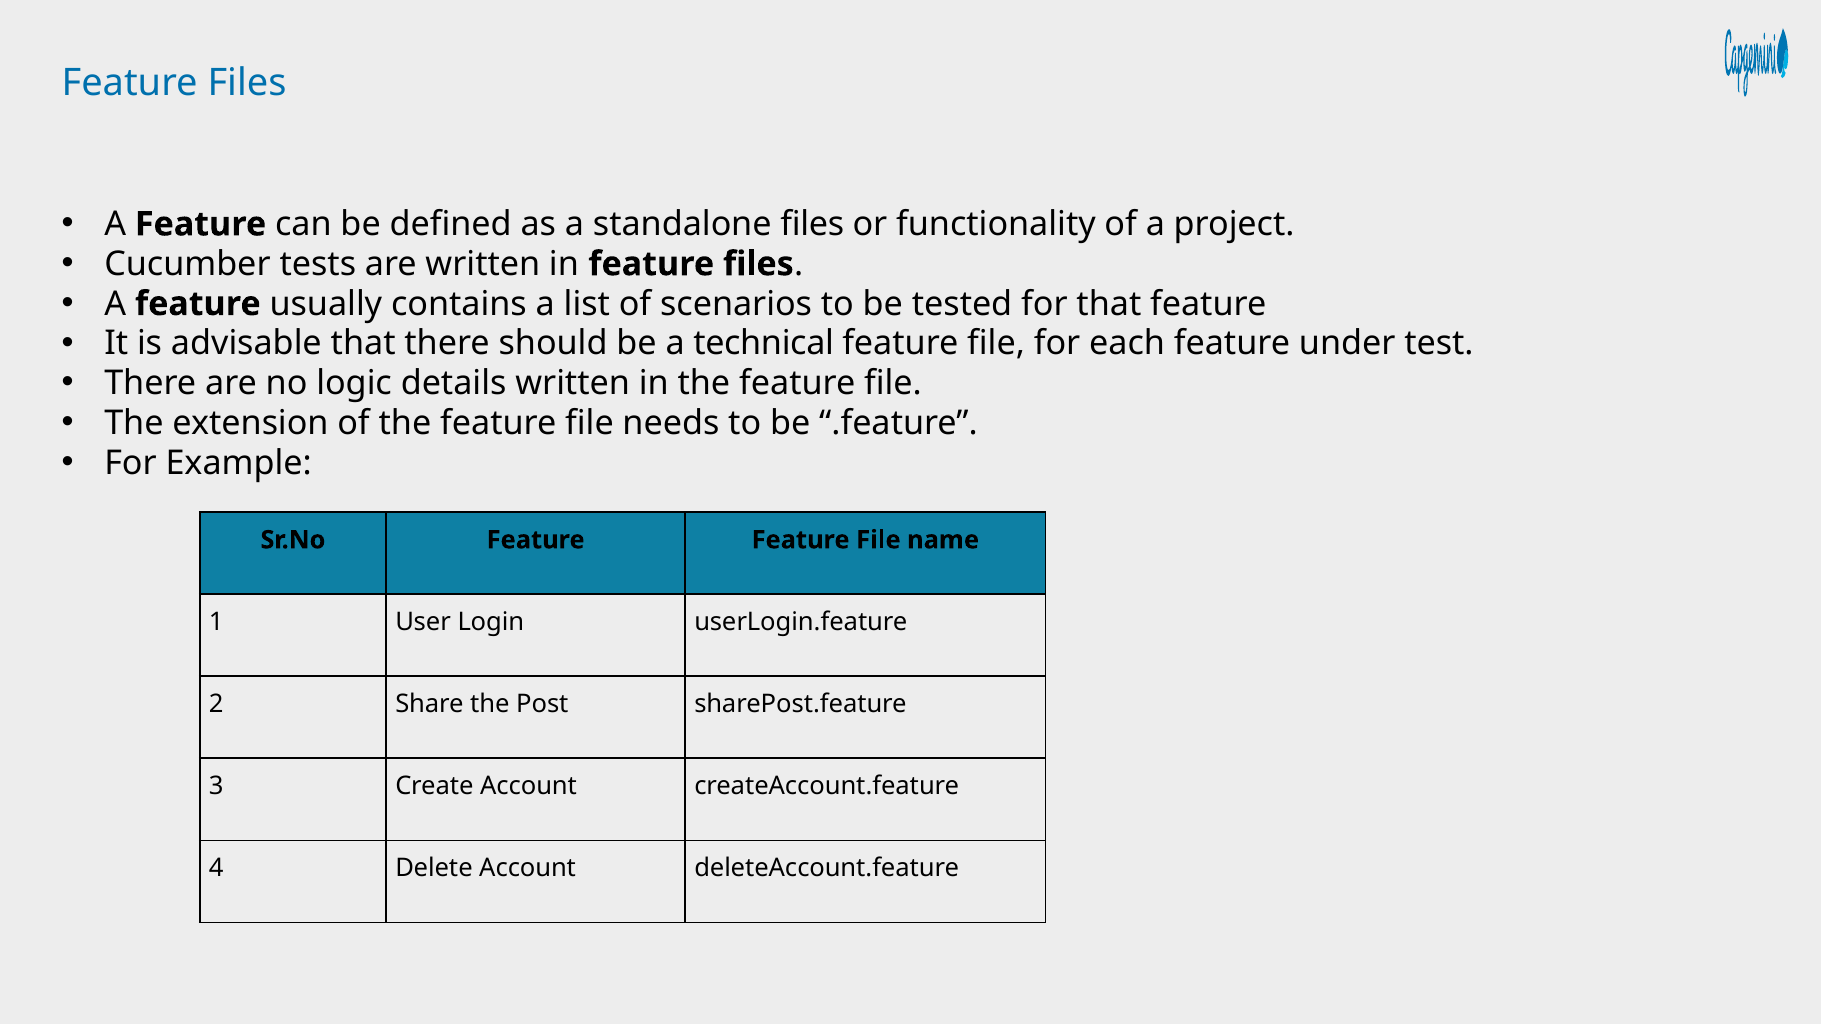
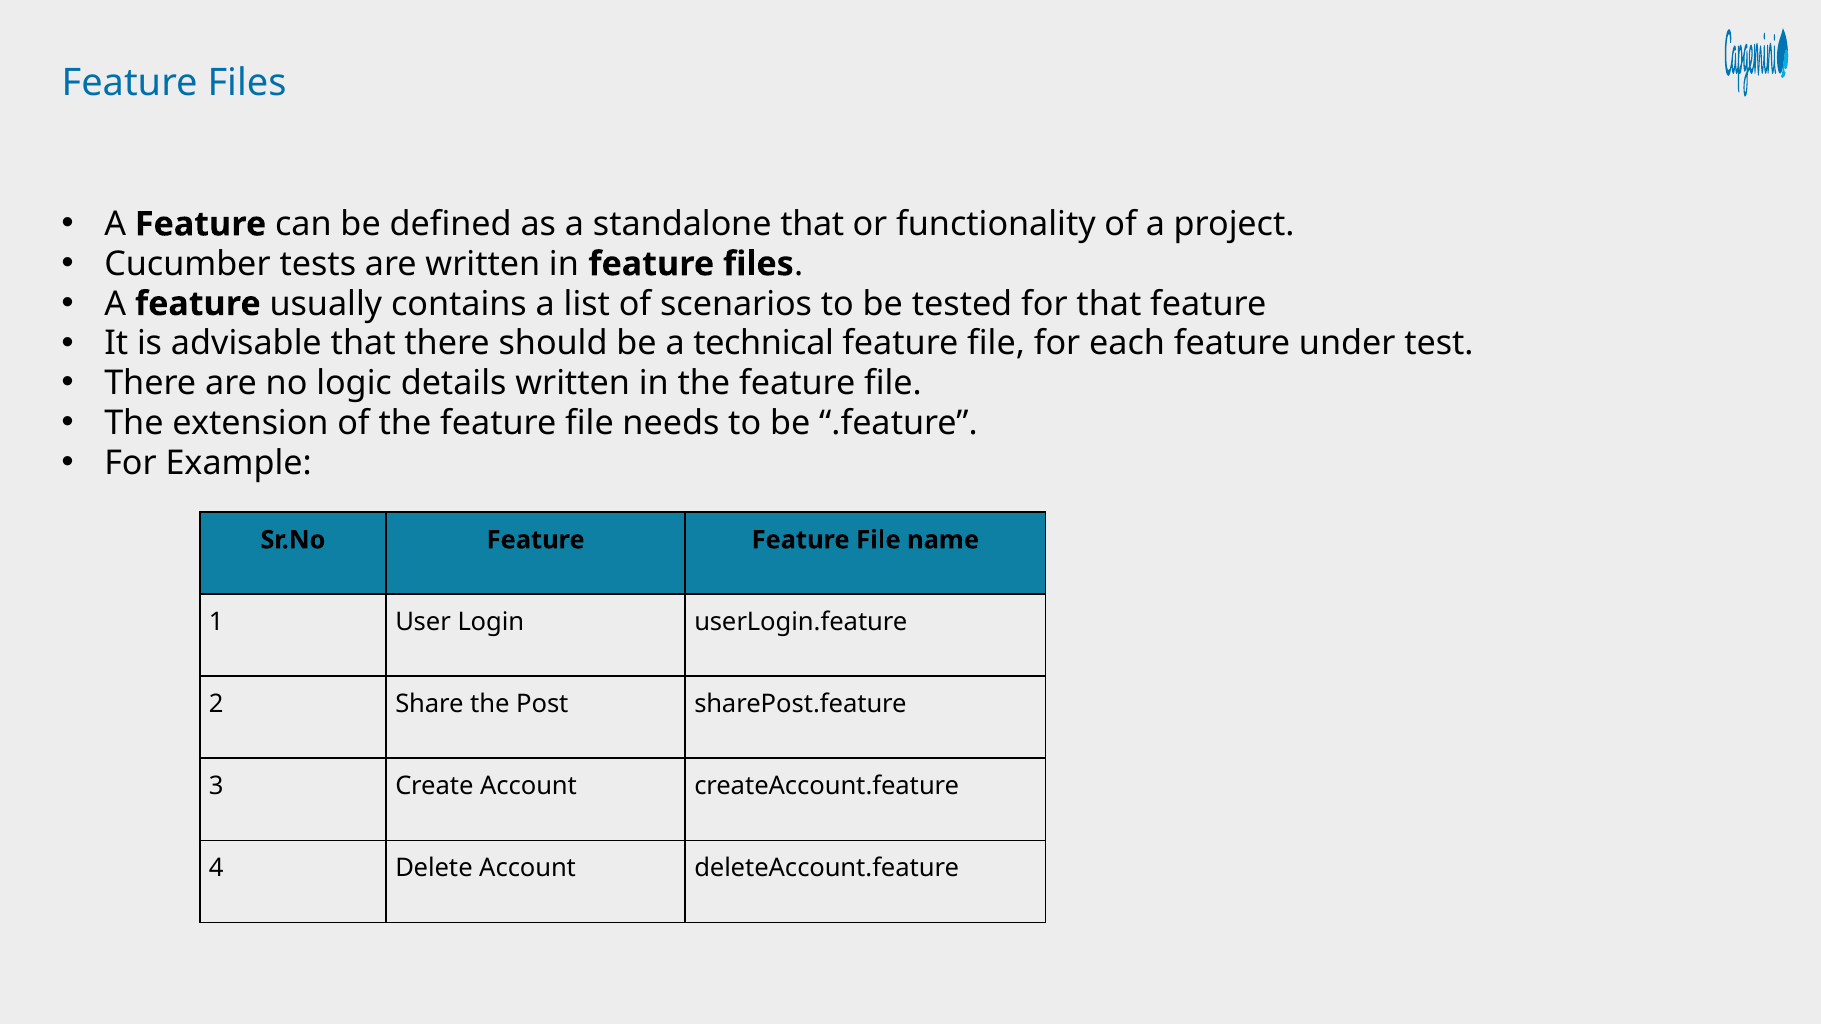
standalone files: files -> that
